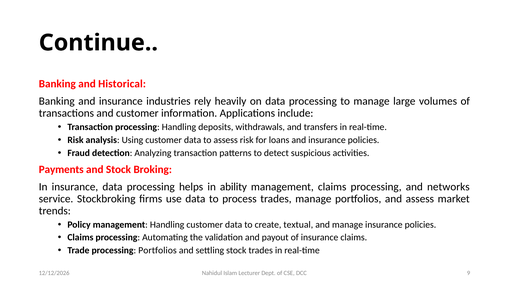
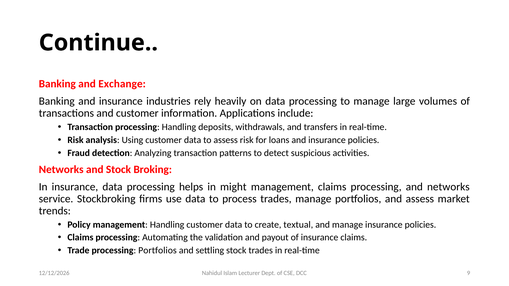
Historical: Historical -> Exchange
Payments at (61, 170): Payments -> Networks
ability: ability -> might
